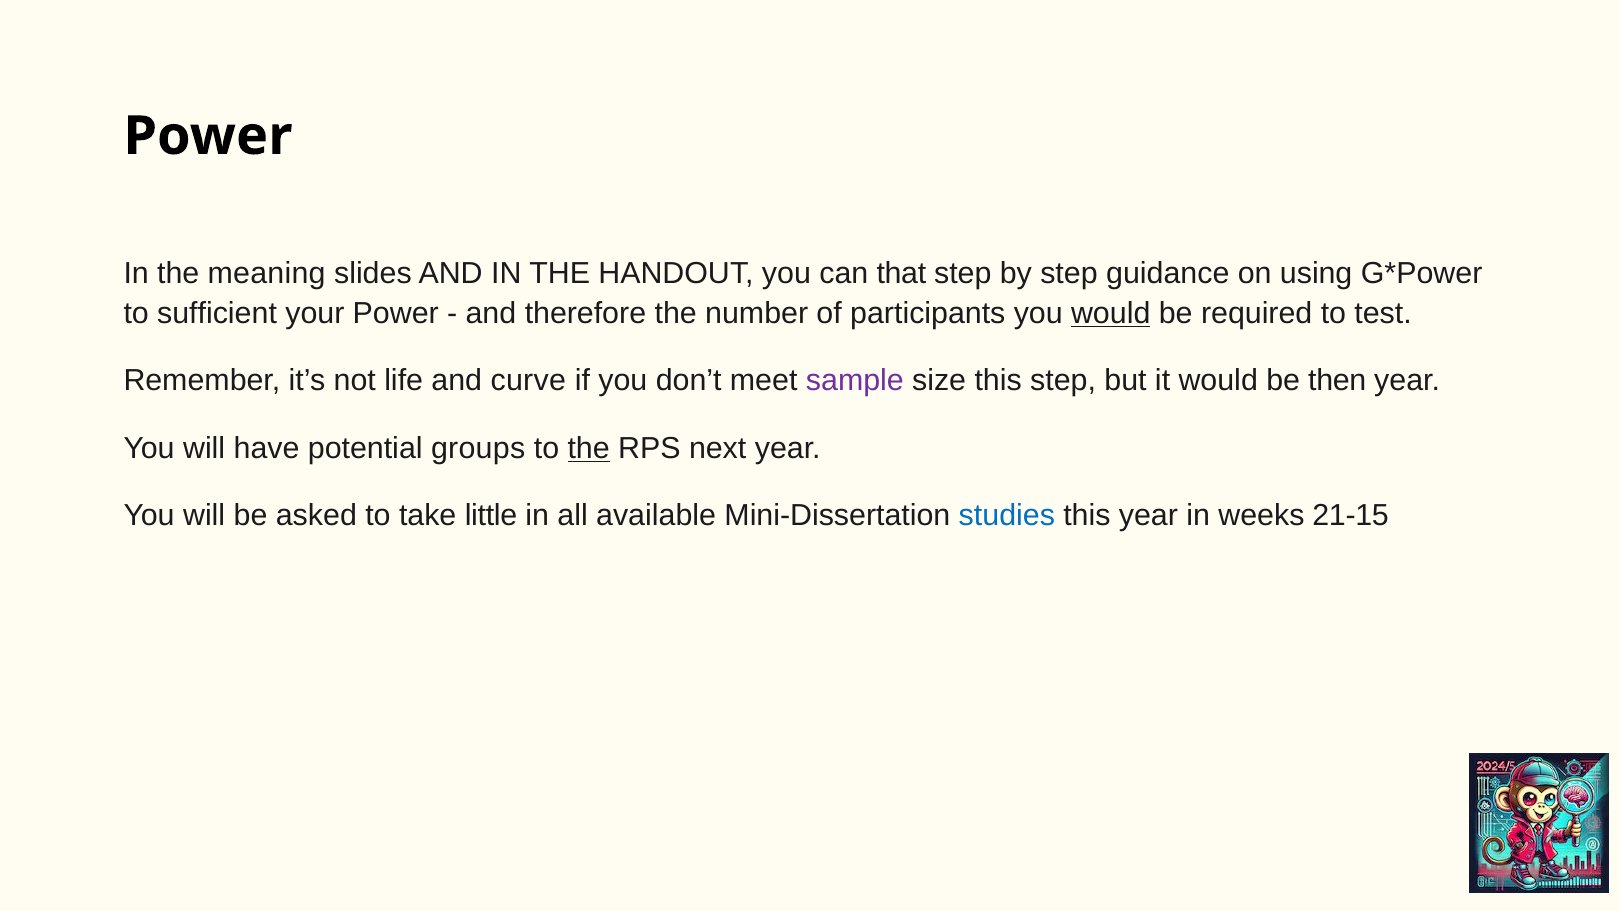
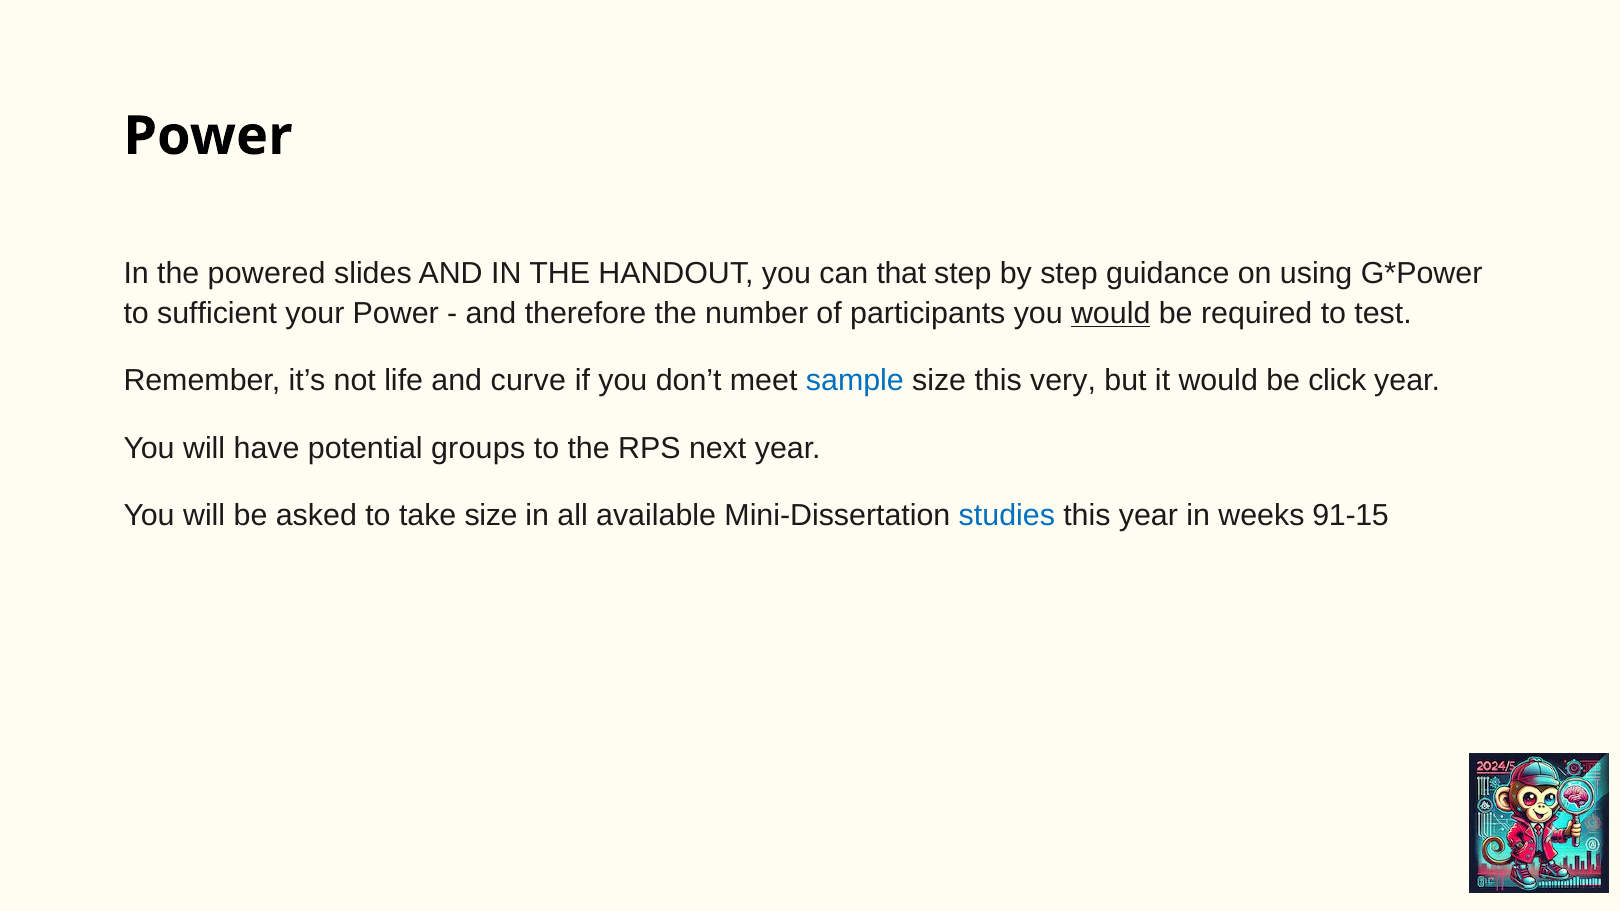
meaning: meaning -> powered
sample colour: purple -> blue
this step: step -> very
then: then -> click
the at (589, 449) underline: present -> none
take little: little -> size
21-15: 21-15 -> 91-15
